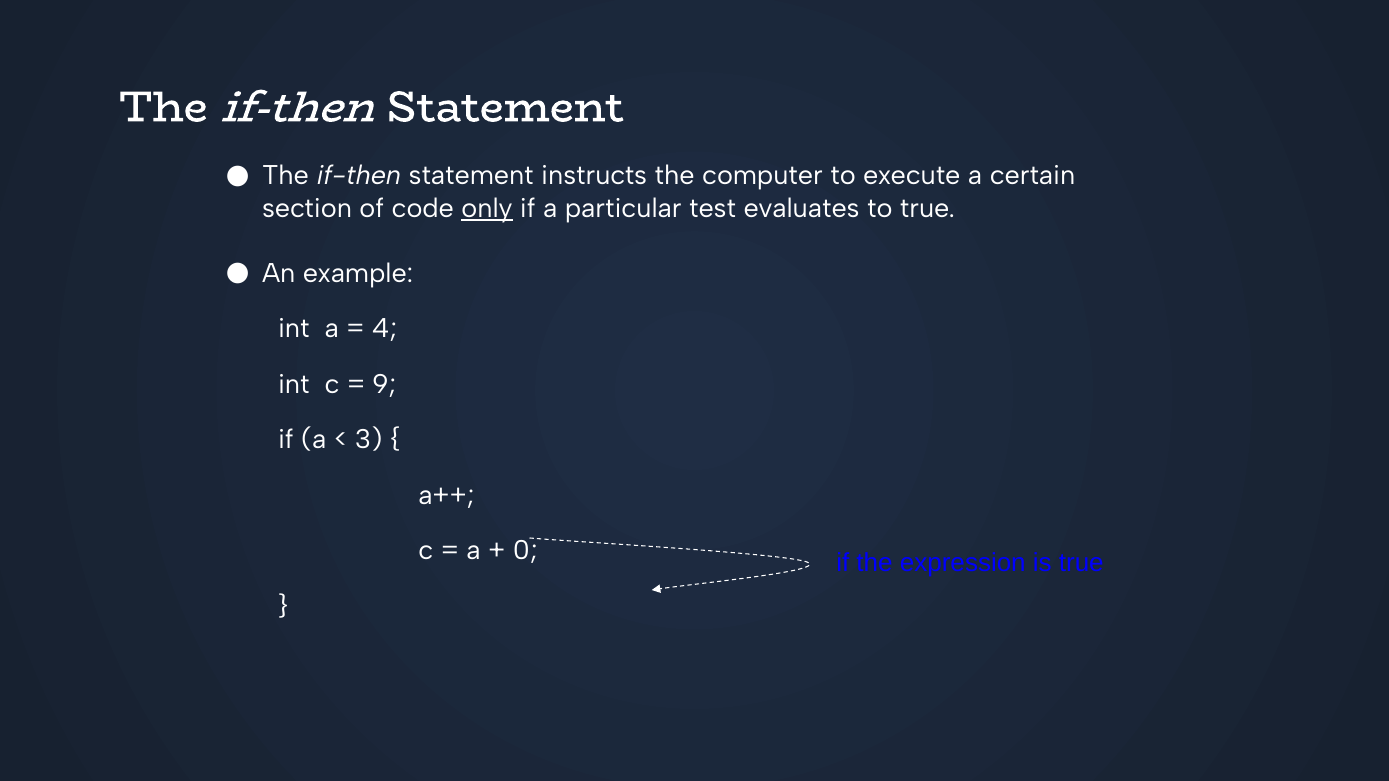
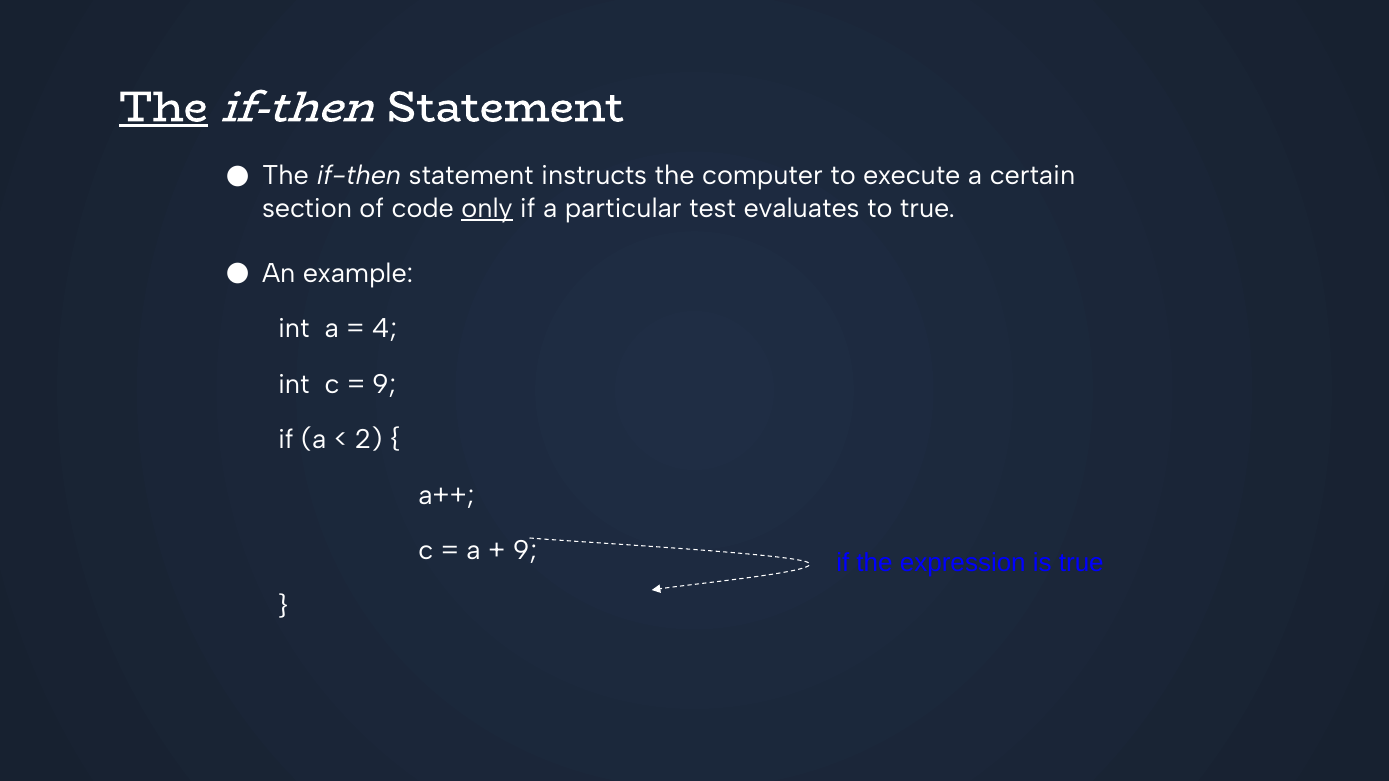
The at (163, 107) underline: none -> present
3: 3 -> 2
0 at (525, 551): 0 -> 9
